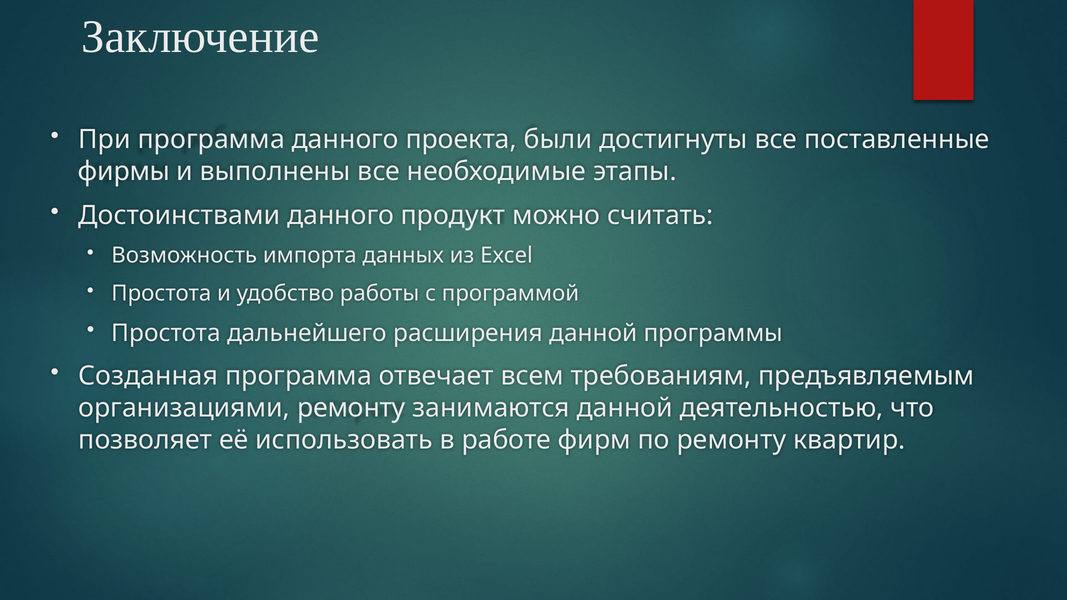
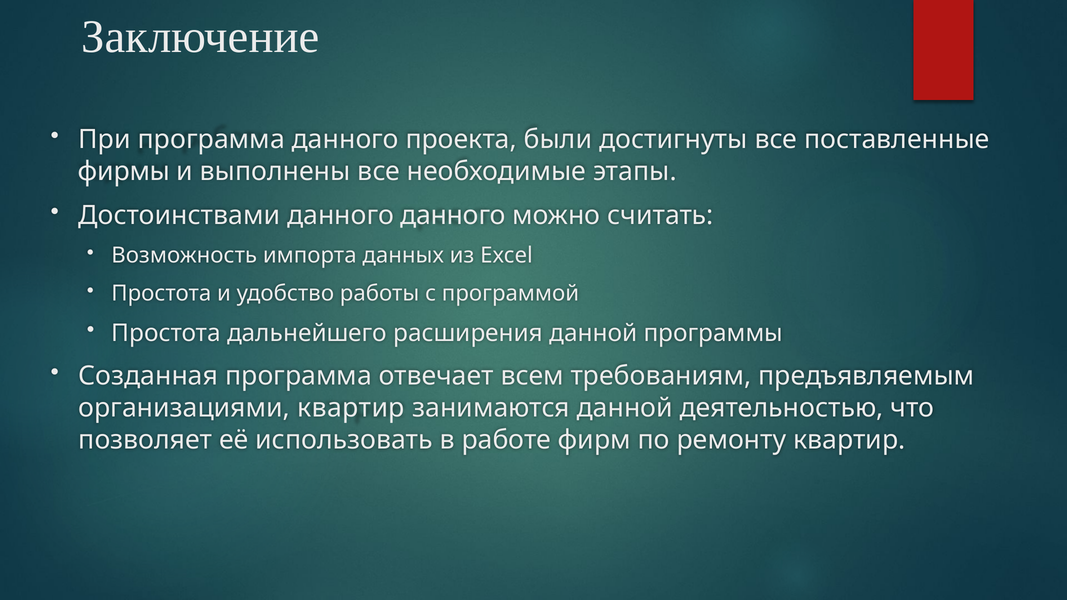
данного продукт: продукт -> данного
организациями ремонту: ремонту -> квартир
